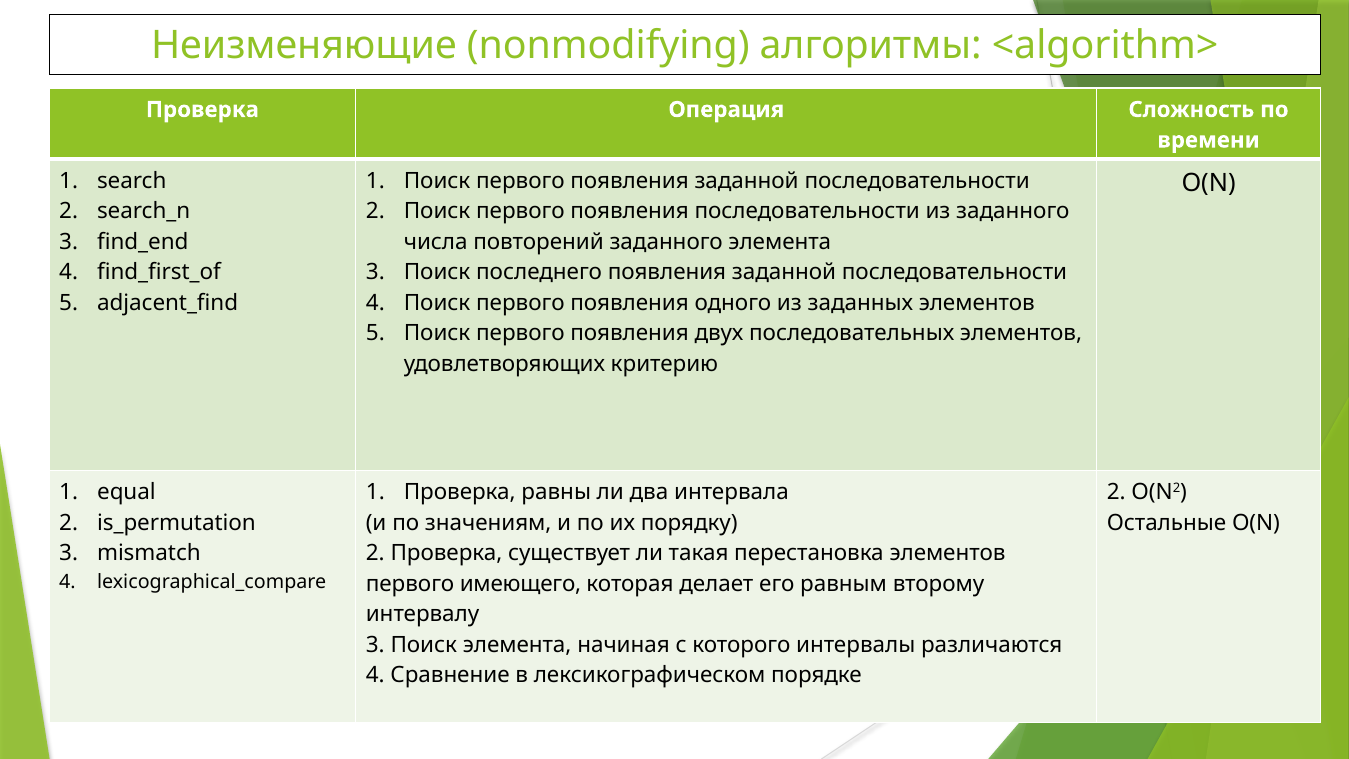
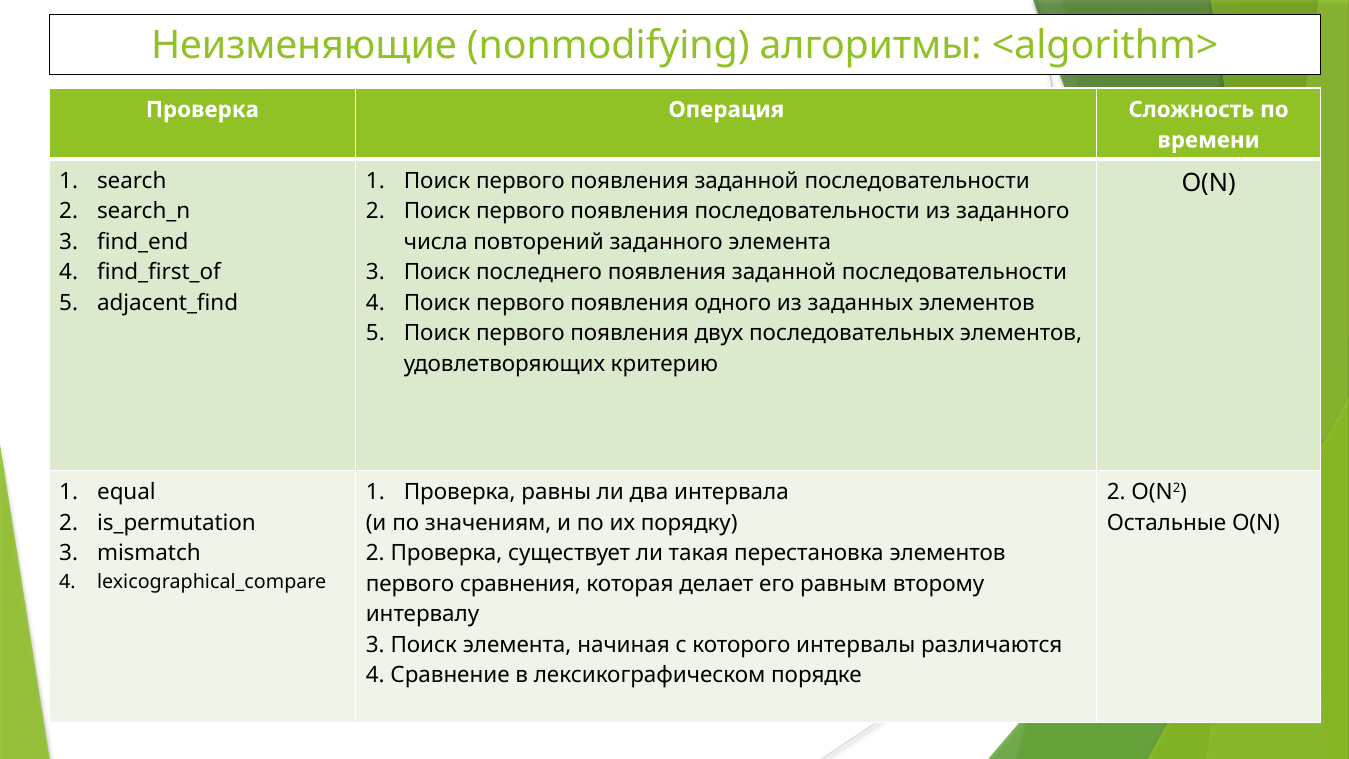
имеющего: имеющего -> сравнения
